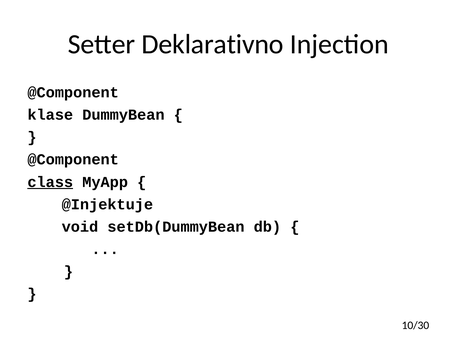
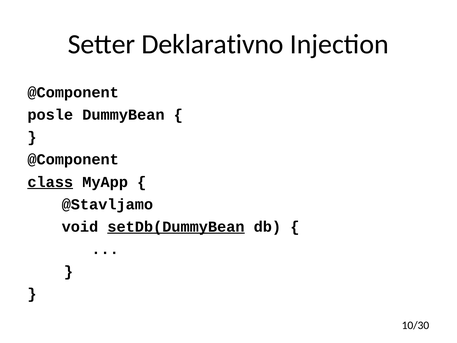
klase: klase -> posle
@Injektuje: @Injektuje -> @Stavljamo
setDb(DummyBean underline: none -> present
